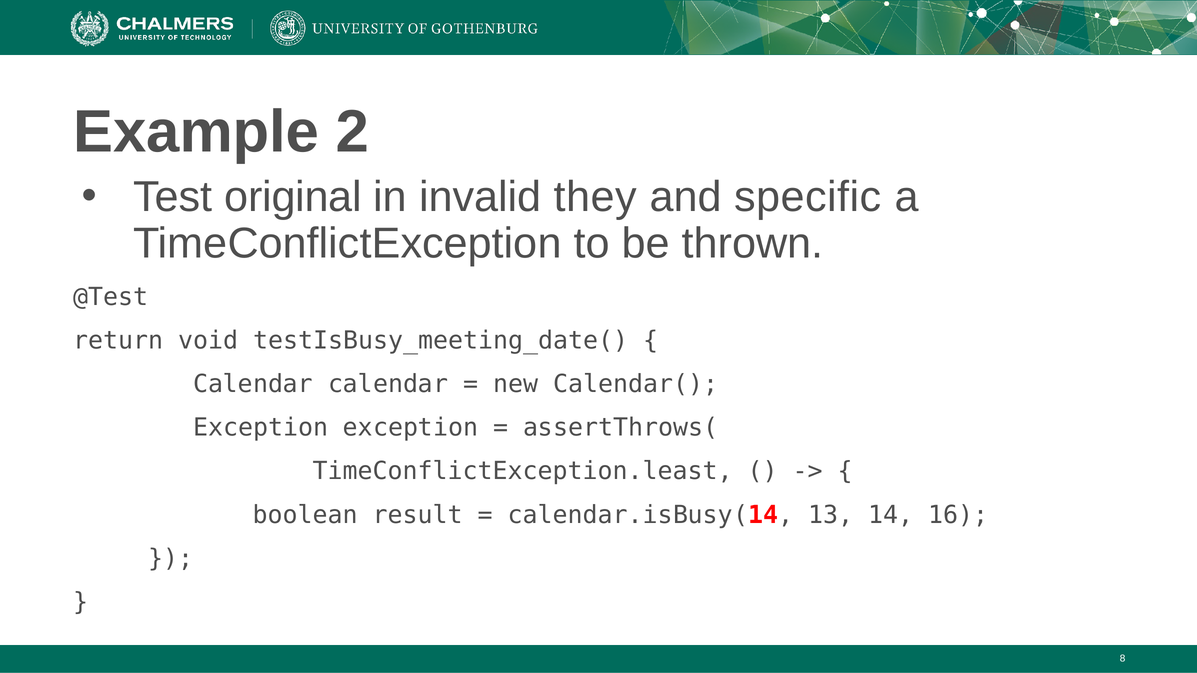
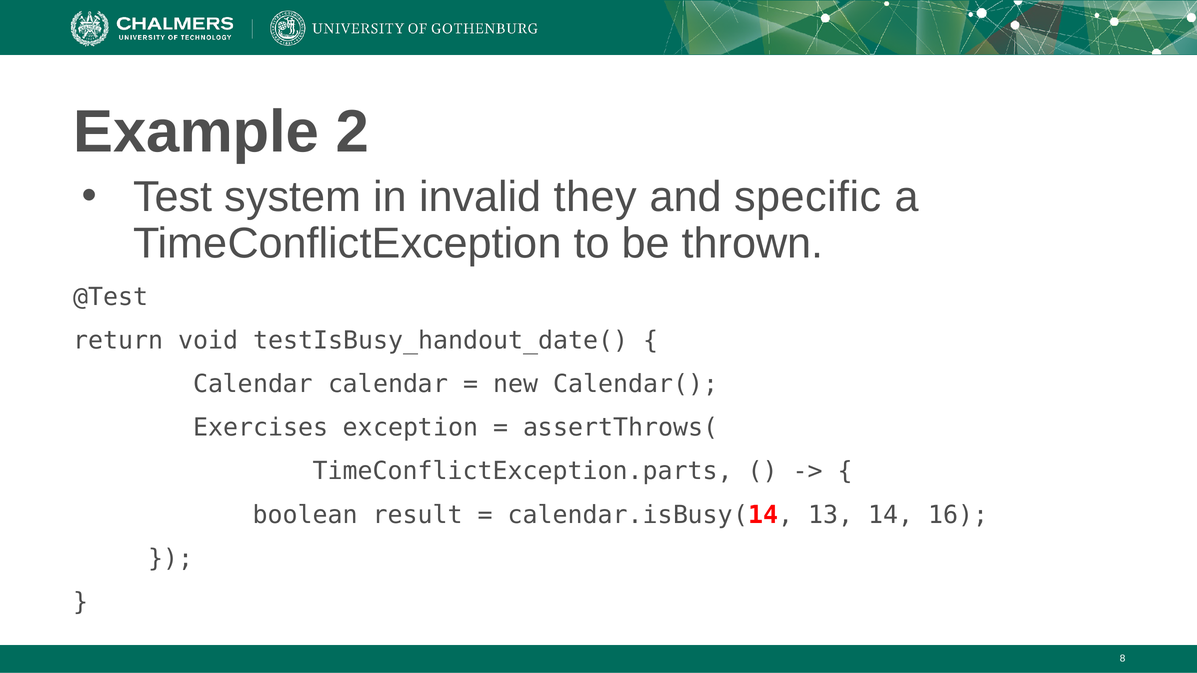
original: original -> system
testIsBusy_meeting_date(: testIsBusy_meeting_date( -> testIsBusy_handout_date(
Exception at (261, 428): Exception -> Exercises
TimeConflictException.least: TimeConflictException.least -> TimeConflictException.parts
